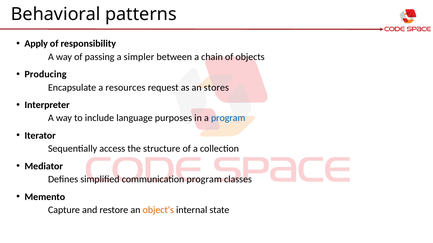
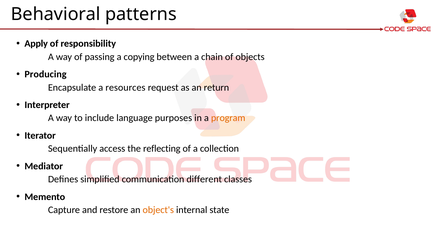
simpler: simpler -> copying
stores: stores -> return
program at (228, 118) colour: blue -> orange
structure: structure -> reflecting
communication program: program -> different
